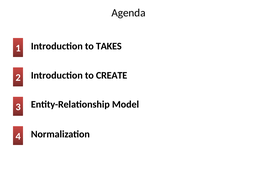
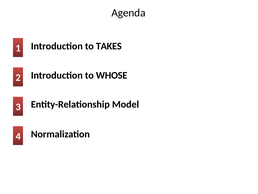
CREATE: CREATE -> WHOSE
